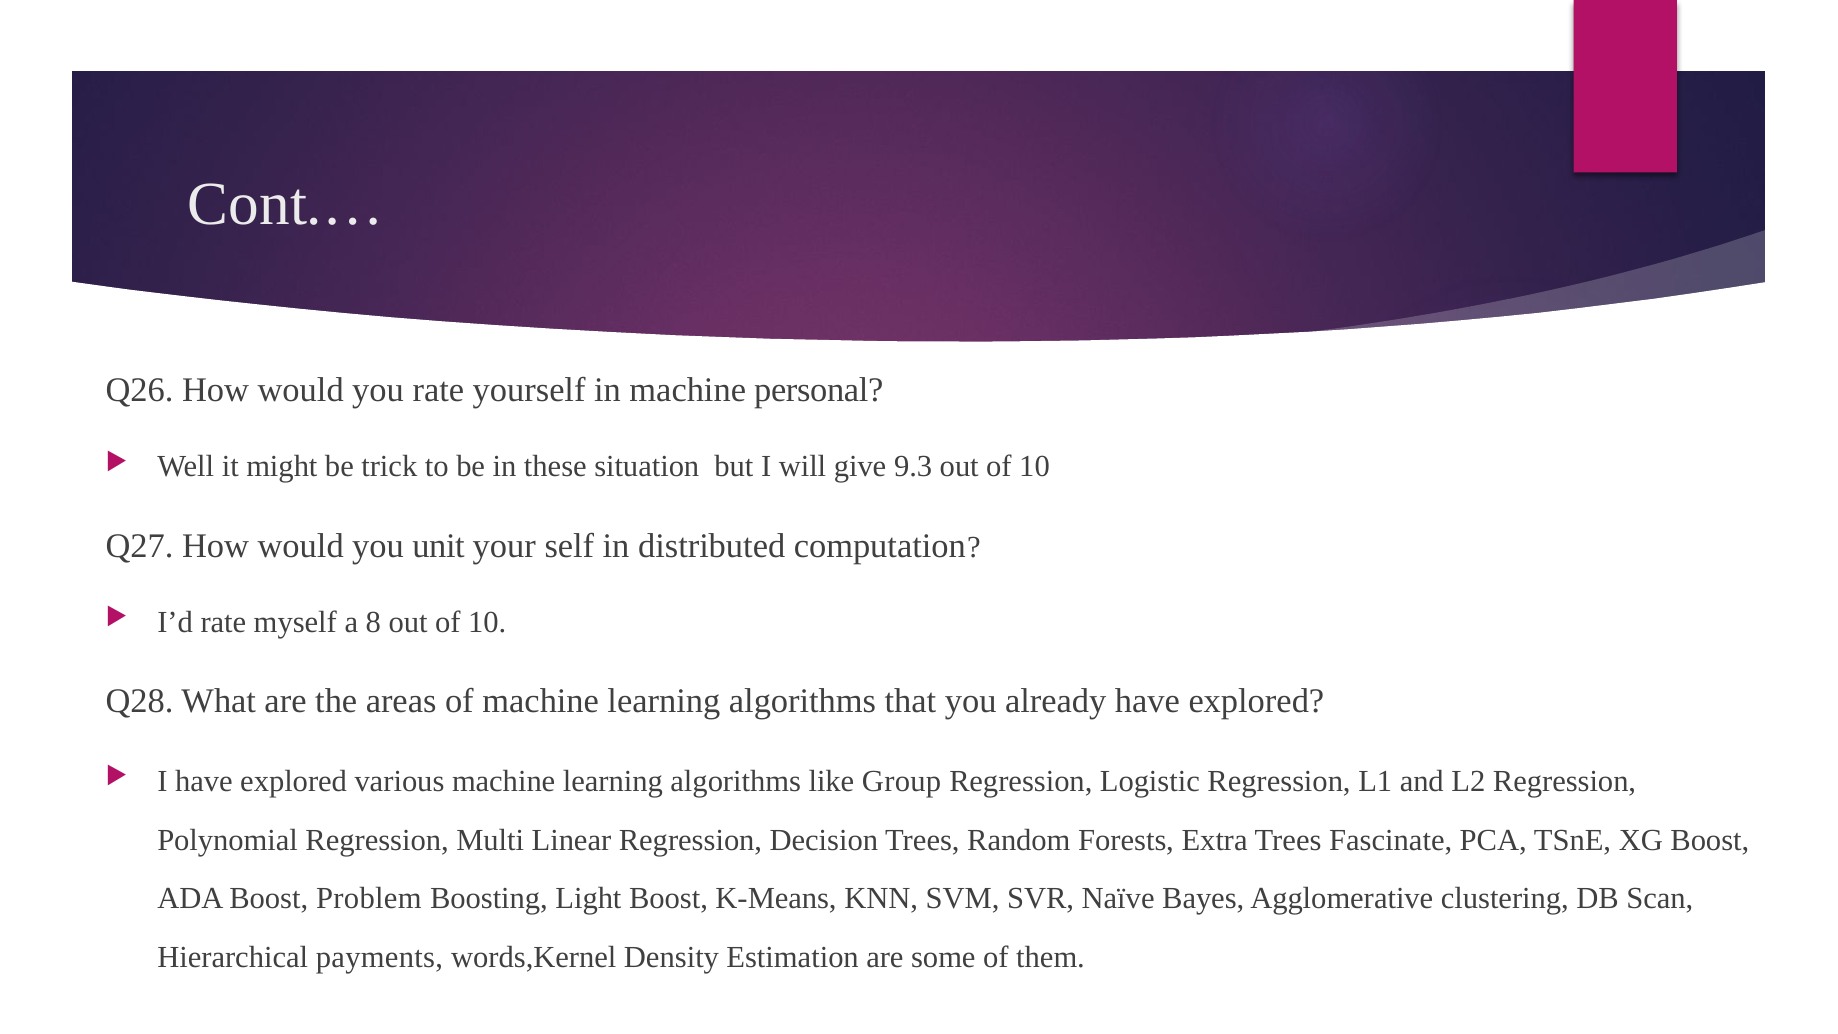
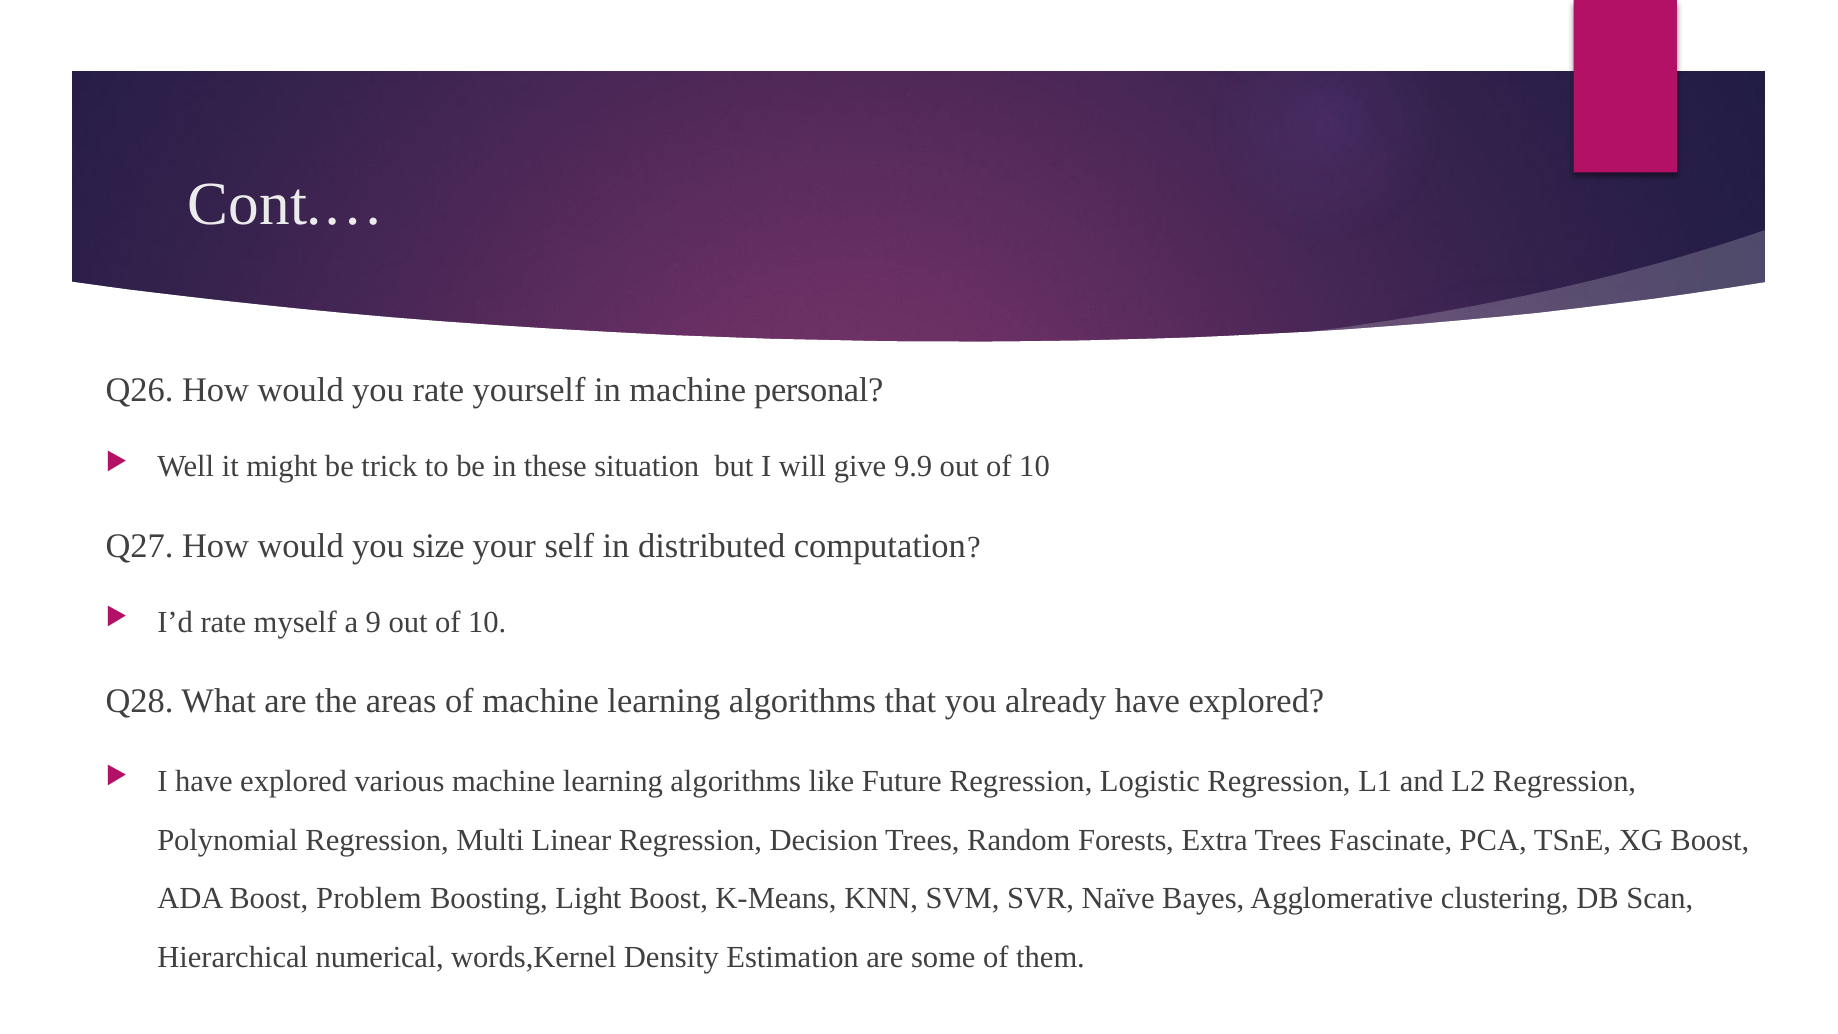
9.3: 9.3 -> 9.9
unit: unit -> size
8: 8 -> 9
Group: Group -> Future
payments: payments -> numerical
